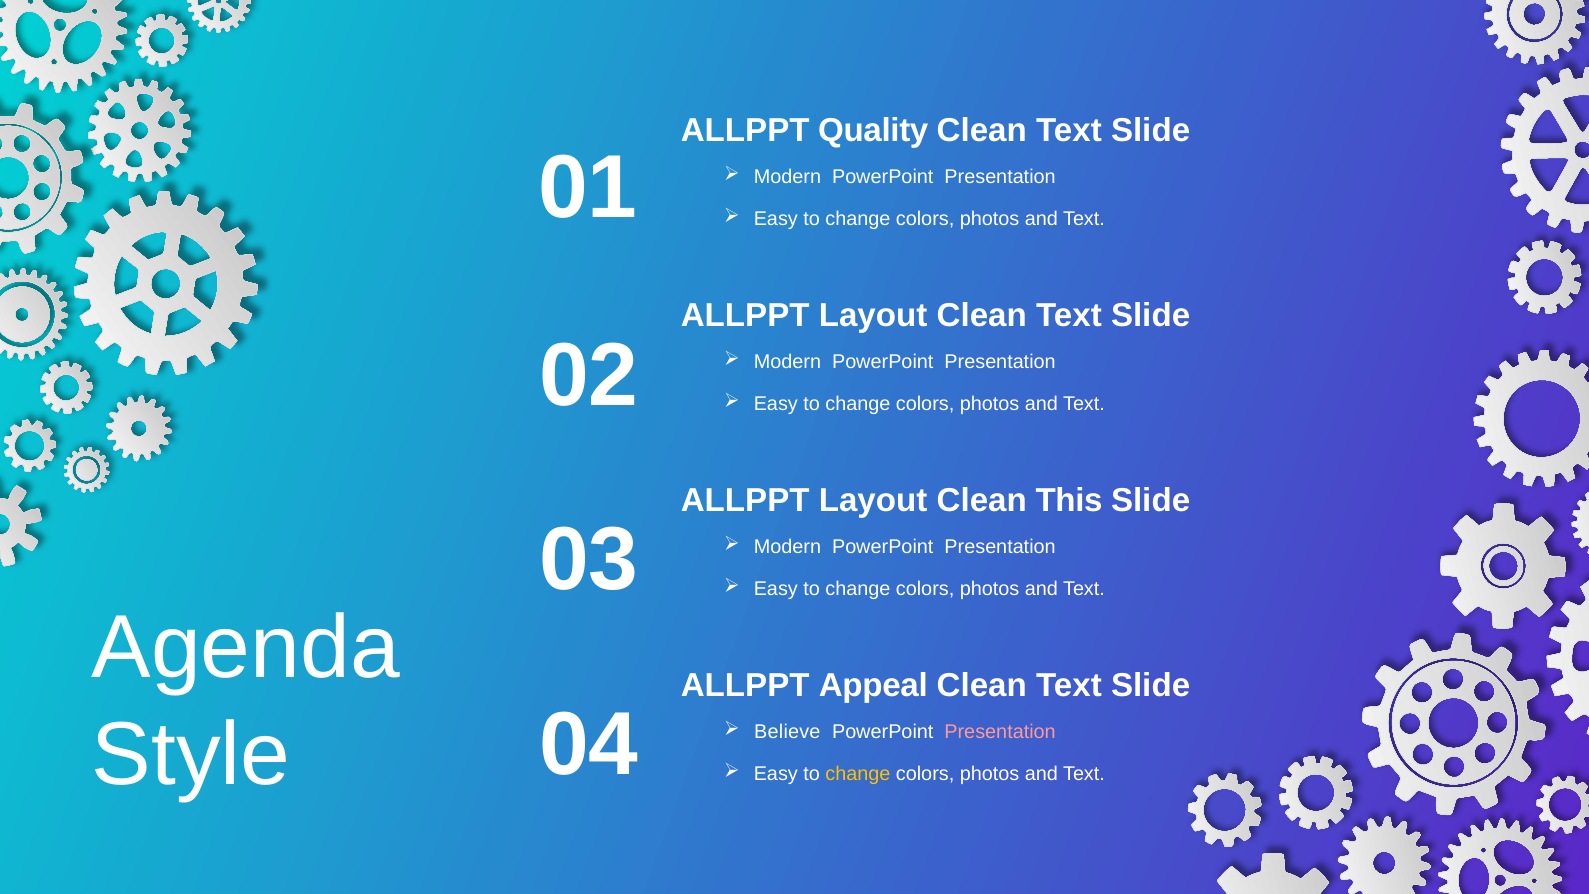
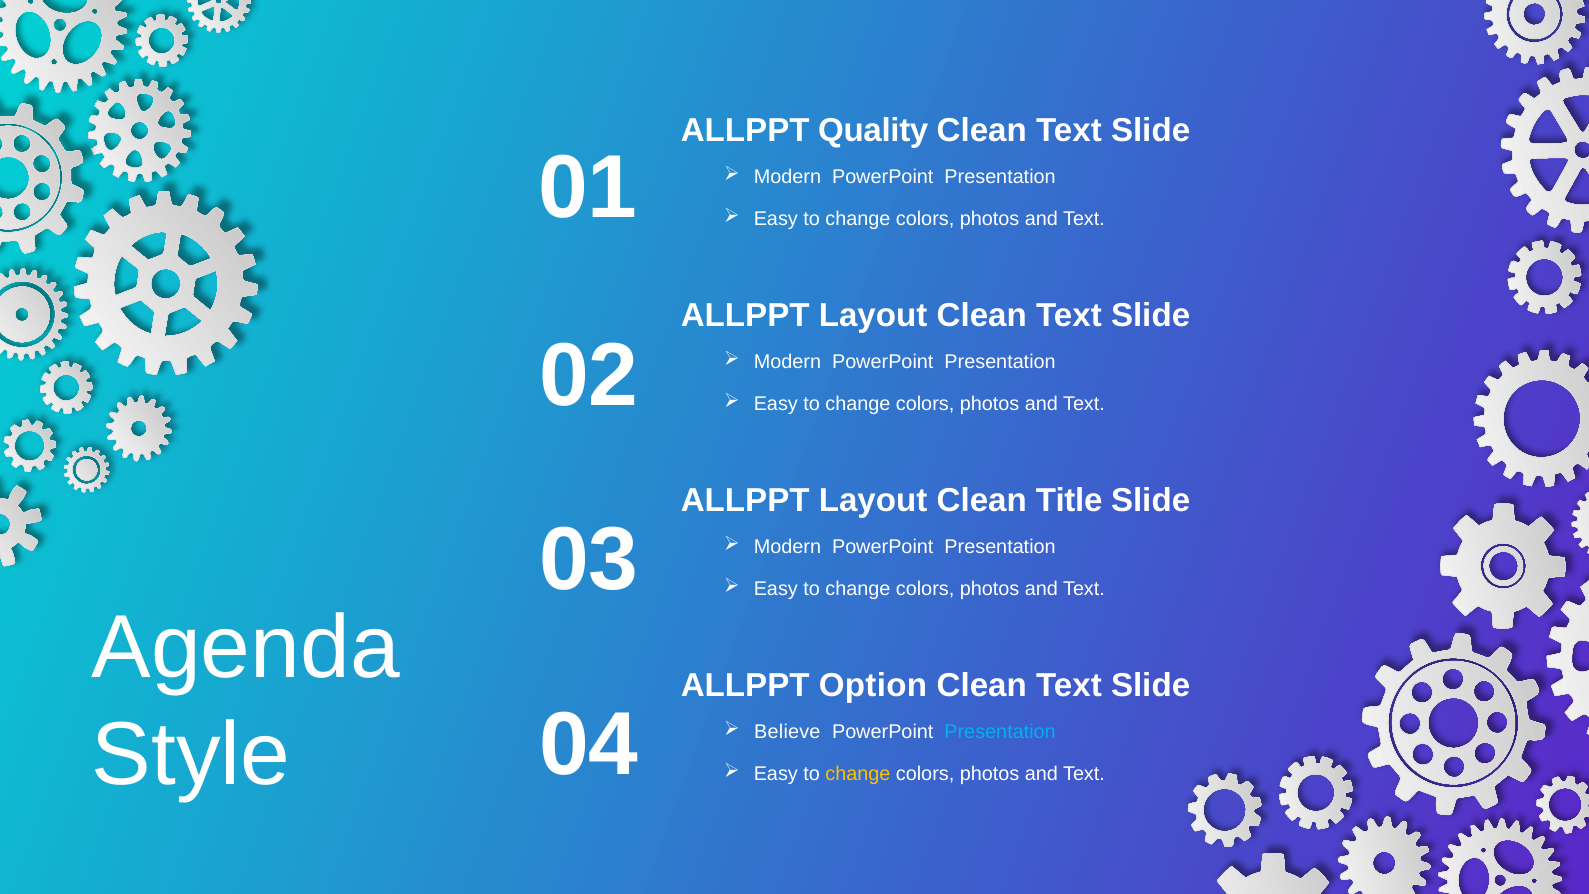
This: This -> Title
Appeal: Appeal -> Option
Presentation at (1000, 732) colour: pink -> light blue
